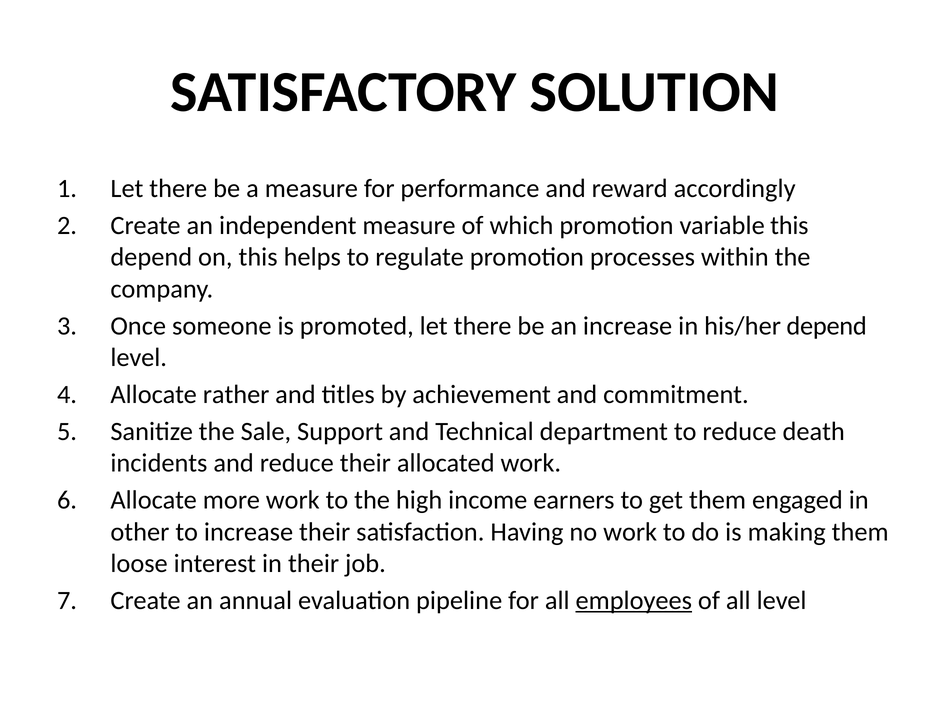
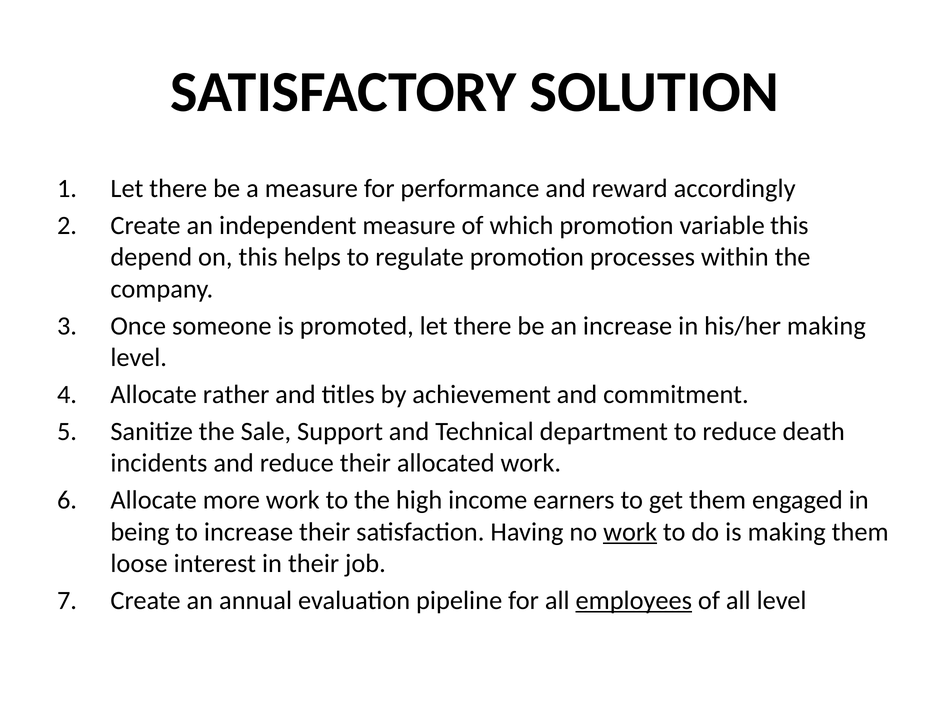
his/her depend: depend -> making
other: other -> being
work at (630, 532) underline: none -> present
